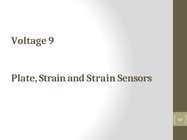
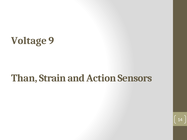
Plate: Plate -> Than
and Strain: Strain -> Action
